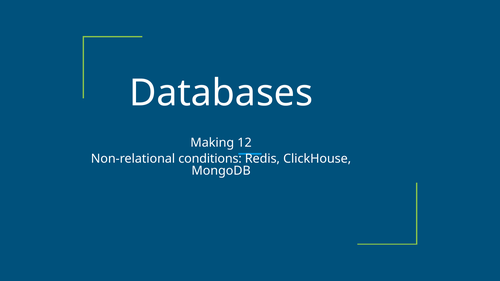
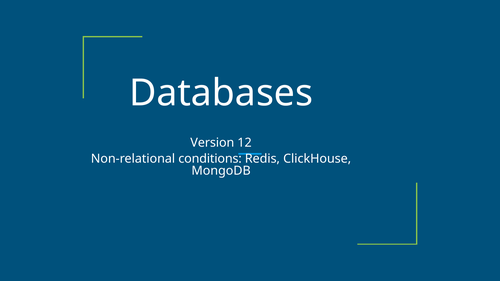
Making: Making -> Version
